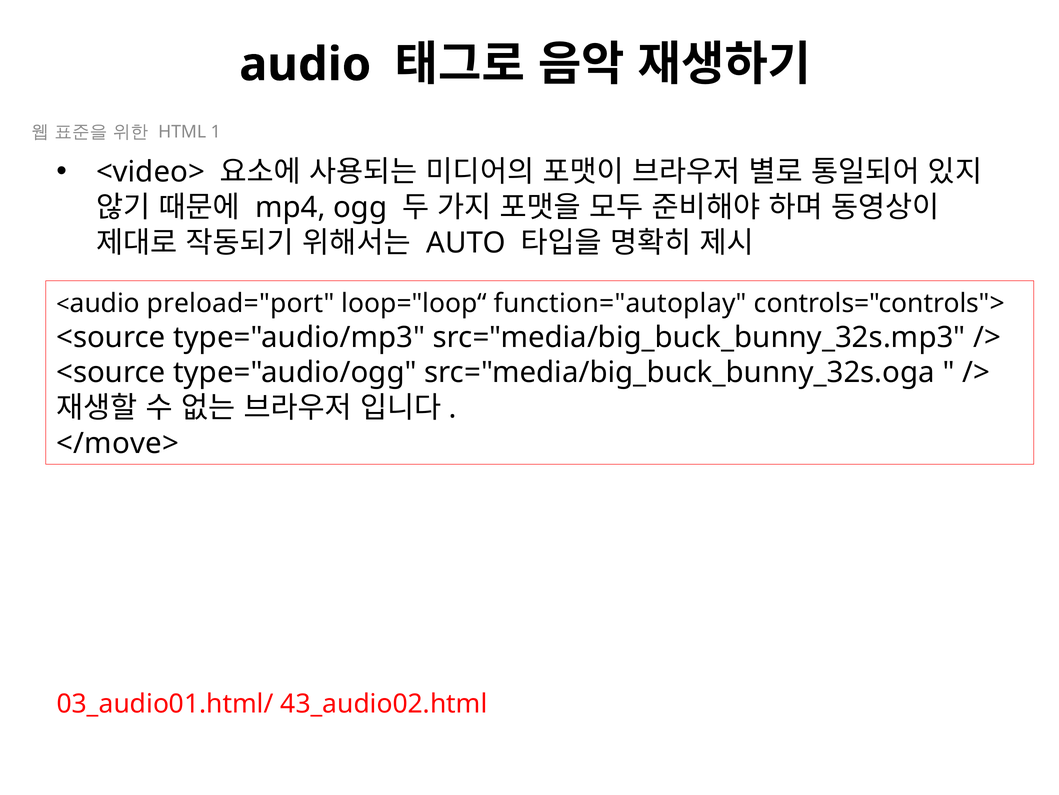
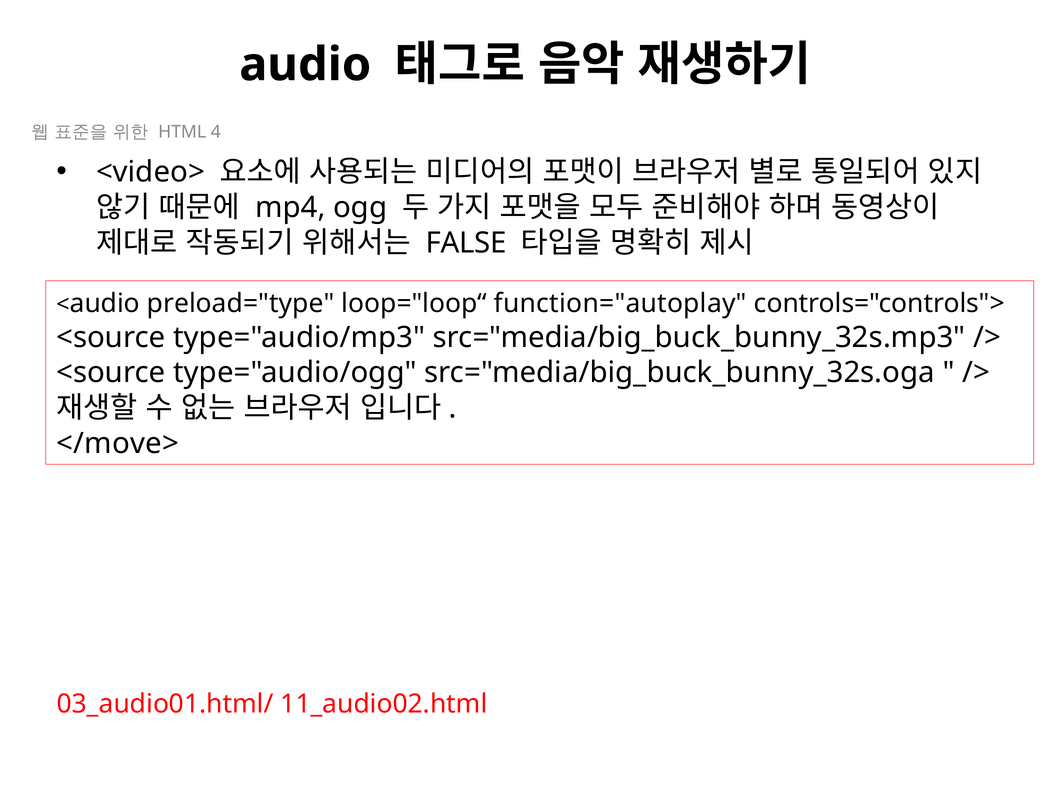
1: 1 -> 4
AUTO: AUTO -> FALSE
preload="port: preload="port -> preload="type
43_audio02.html: 43_audio02.html -> 11_audio02.html
